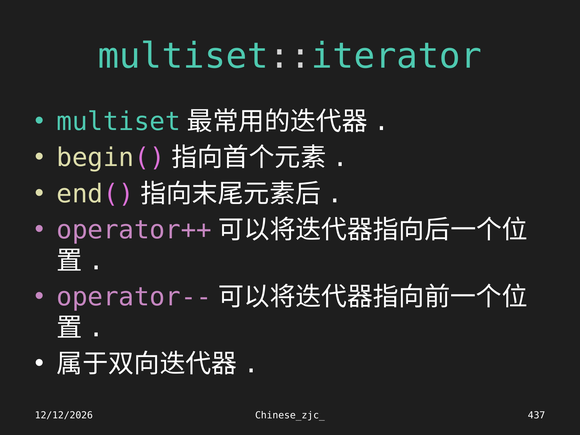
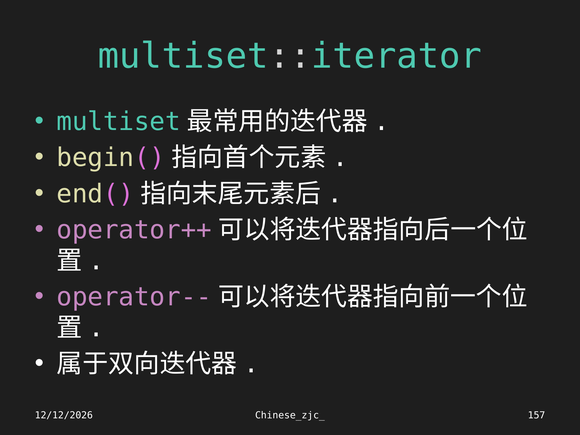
437: 437 -> 157
